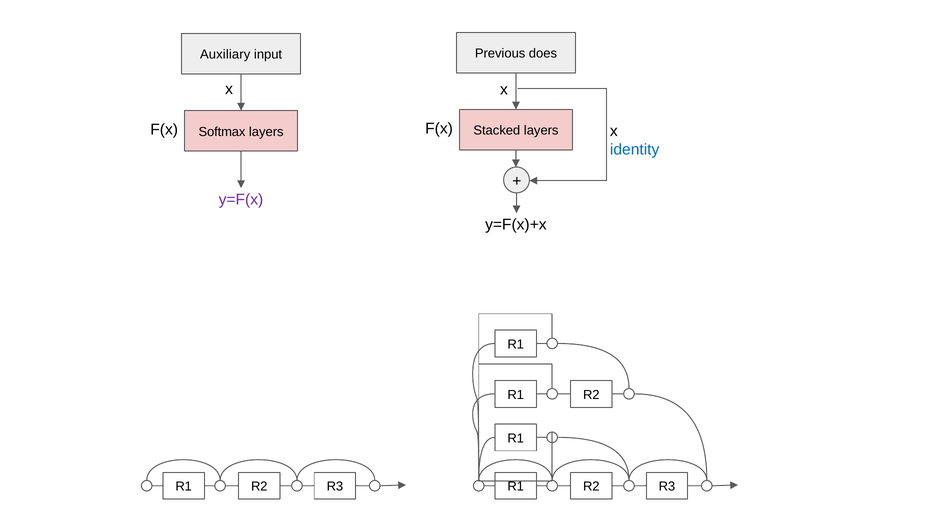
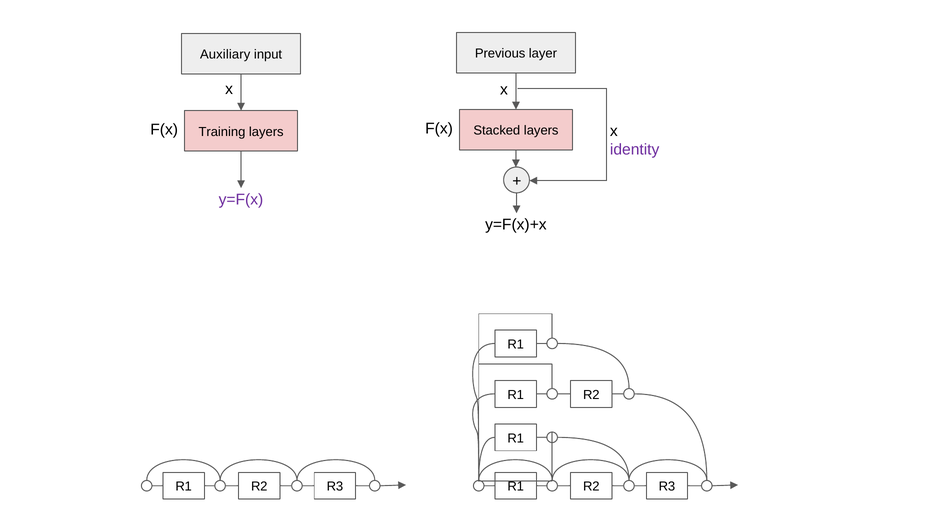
does: does -> layer
Softmax: Softmax -> Training
identity colour: blue -> purple
